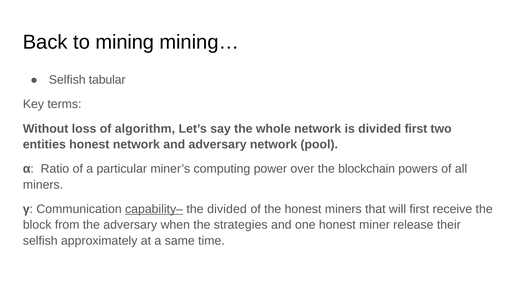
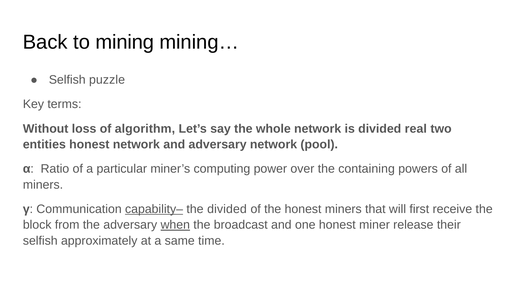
tabular: tabular -> puzzle
divided first: first -> real
blockchain: blockchain -> containing
when underline: none -> present
strategies: strategies -> broadcast
